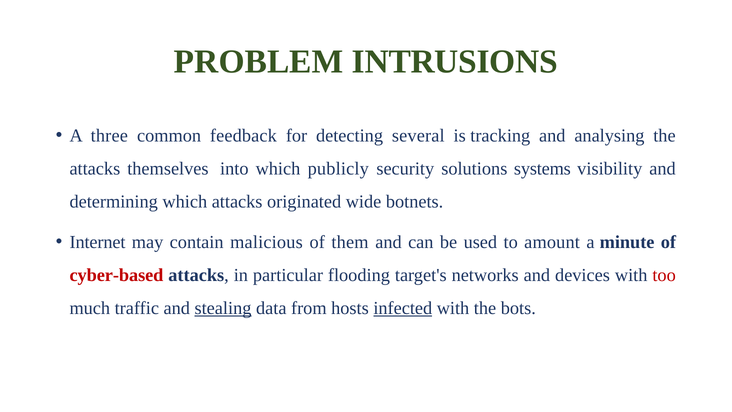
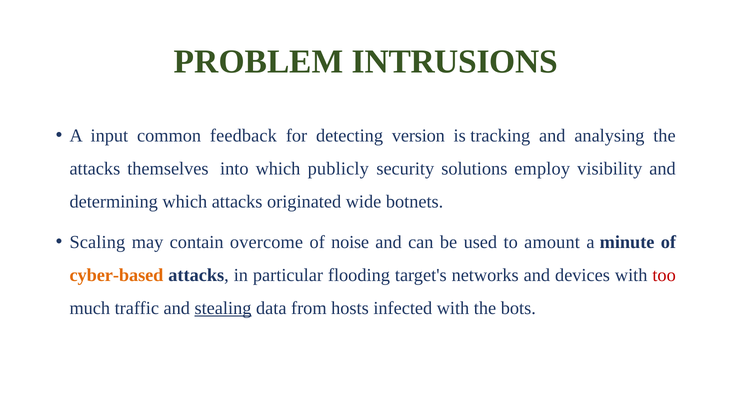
three: three -> input
several: several -> version
systems: systems -> employ
Internet: Internet -> Scaling
malicious: malicious -> overcome
them: them -> noise
cyber-based colour: red -> orange
infected underline: present -> none
